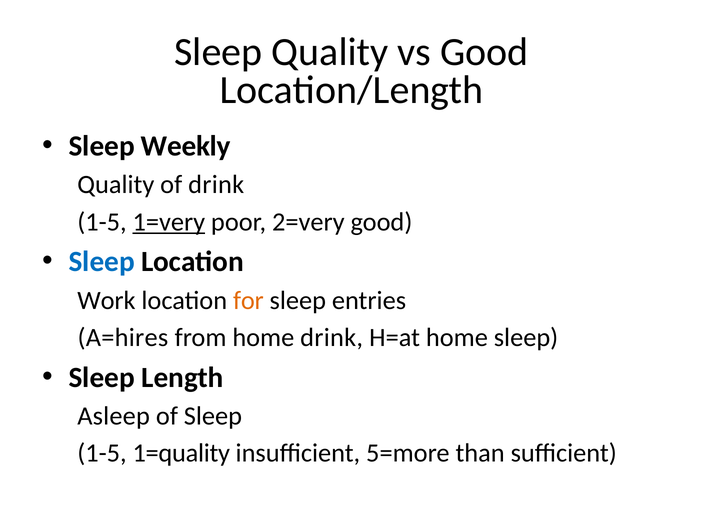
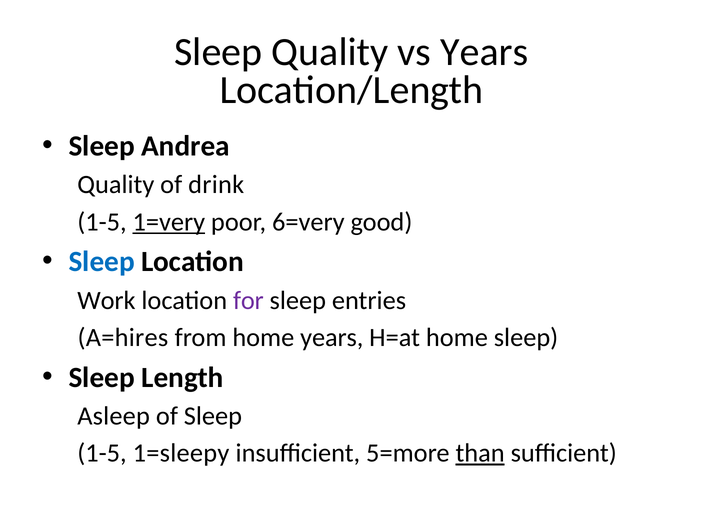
vs Good: Good -> Years
Weekly: Weekly -> Andrea
2=very: 2=very -> 6=very
for colour: orange -> purple
home drink: drink -> years
1=quality: 1=quality -> 1=sleepy
than underline: none -> present
